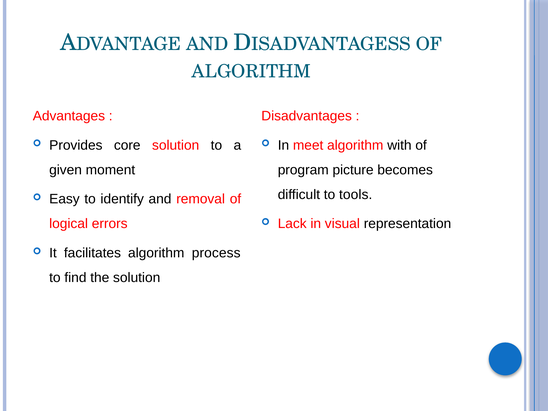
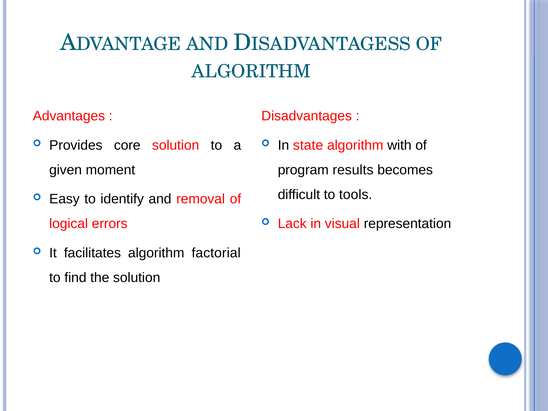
meet: meet -> state
picture: picture -> results
process: process -> factorial
